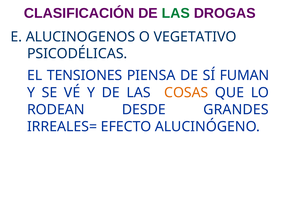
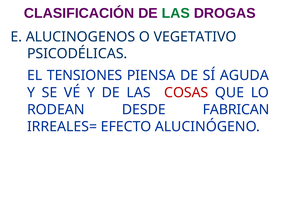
FUMAN: FUMAN -> AGUDA
COSAS colour: orange -> red
GRANDES: GRANDES -> FABRICAN
